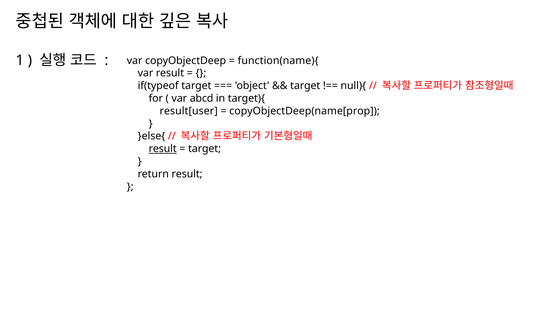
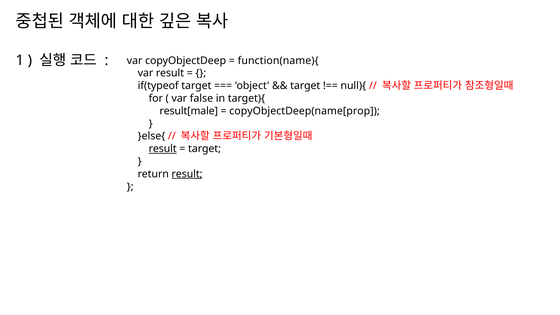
abcd: abcd -> false
result[user: result[user -> result[male
result at (187, 174) underline: none -> present
